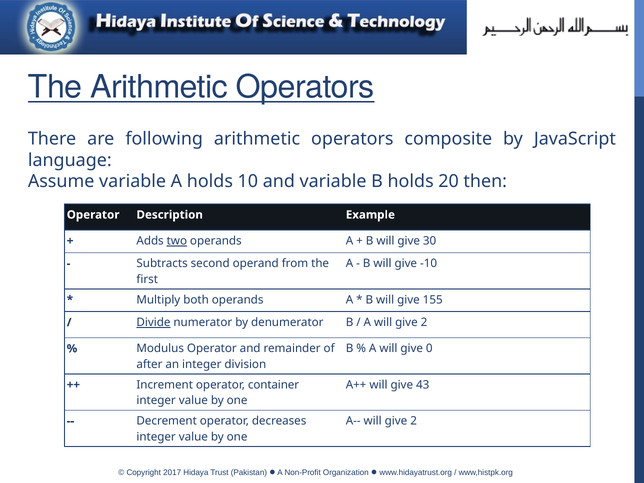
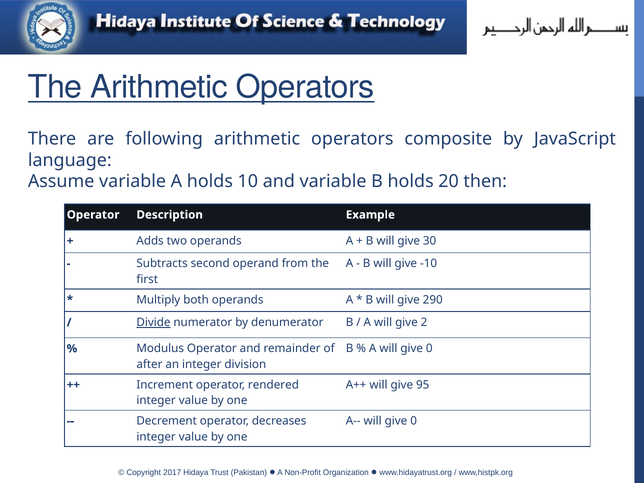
two underline: present -> none
155: 155 -> 290
43: 43 -> 95
container: container -> rendered
A-- will give 2: 2 -> 0
